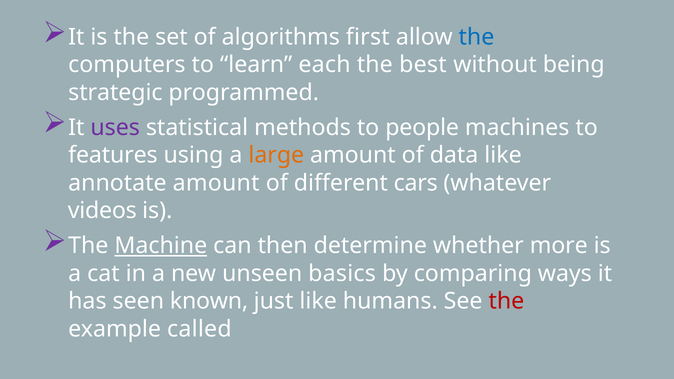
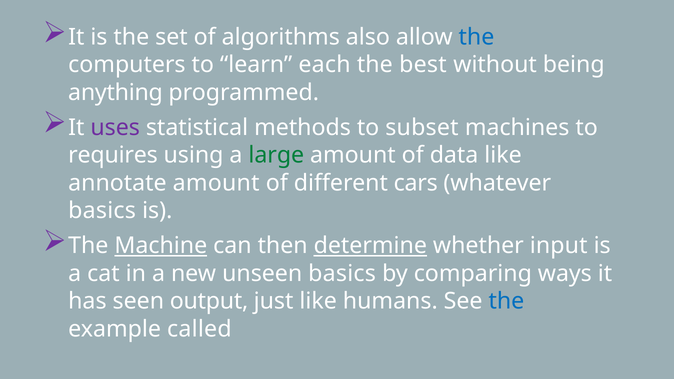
first: first -> also
strategic: strategic -> anything
people: people -> subset
features: features -> requires
large colour: orange -> green
videos at (102, 211): videos -> basics
determine underline: none -> present
more: more -> input
known: known -> output
the at (506, 301) colour: red -> blue
